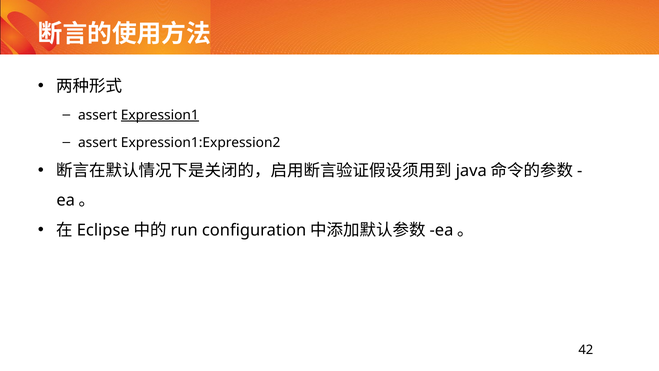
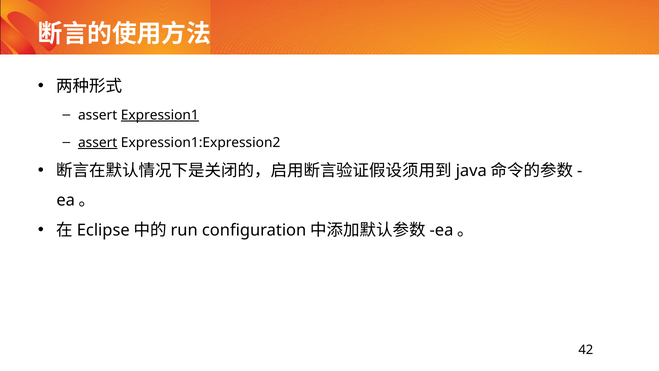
assert at (98, 142) underline: none -> present
